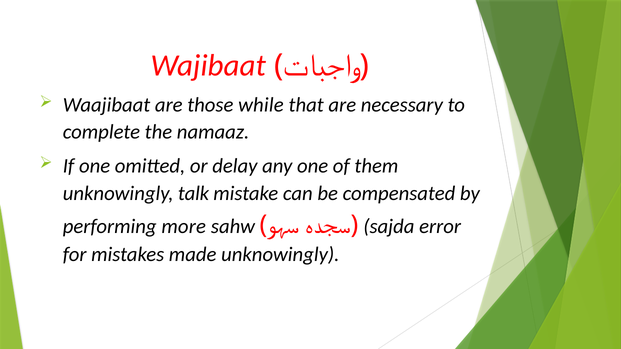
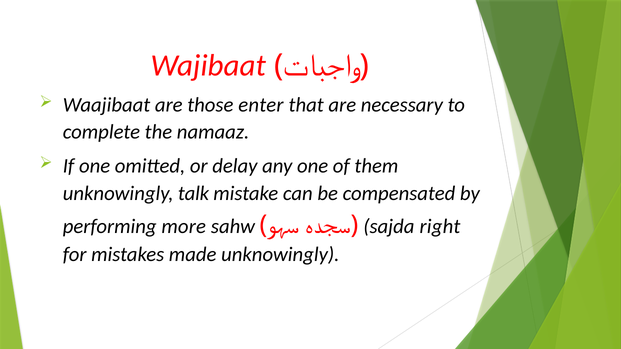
while: while -> enter
error: error -> right
